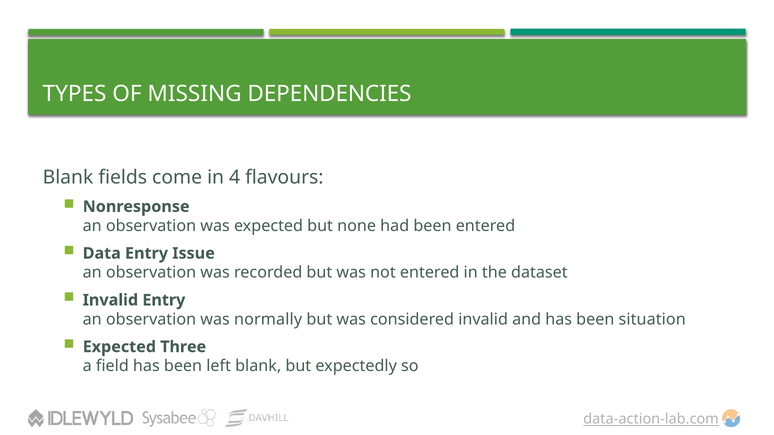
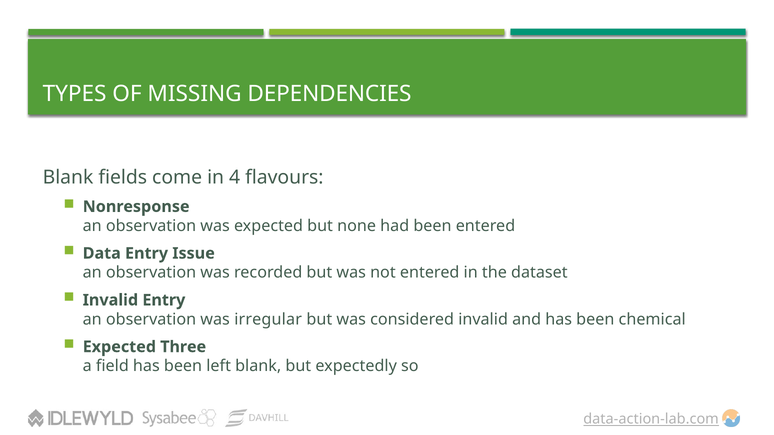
normally: normally -> irregular
situation: situation -> chemical
